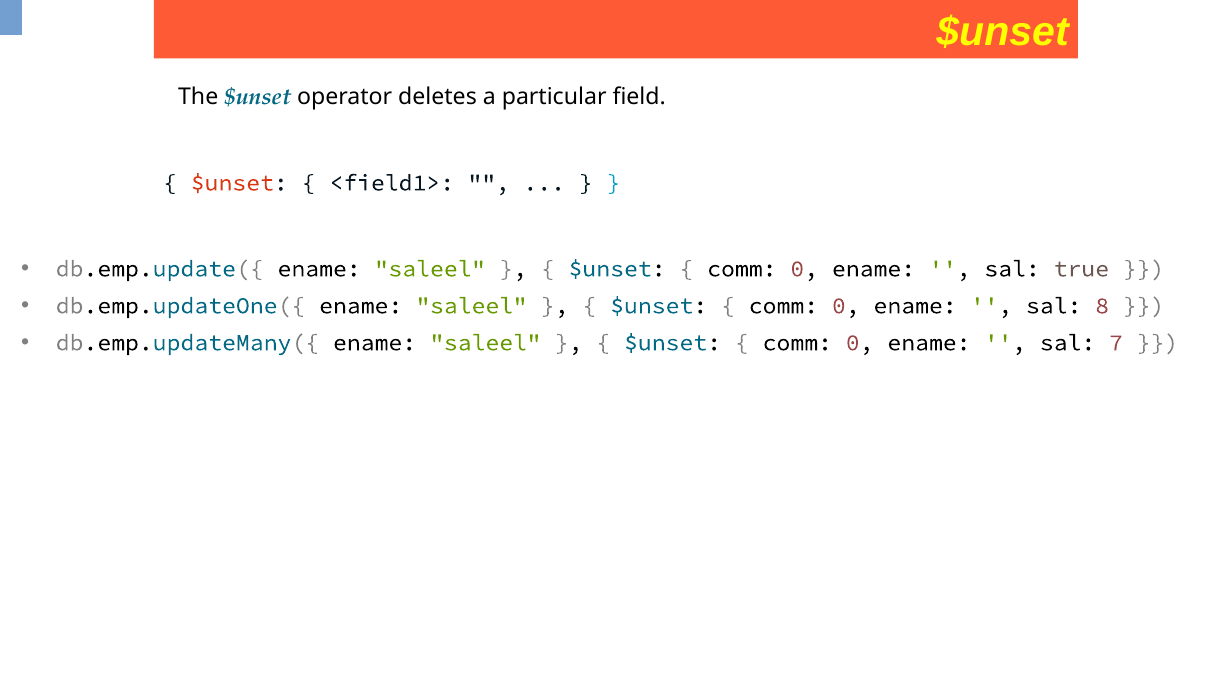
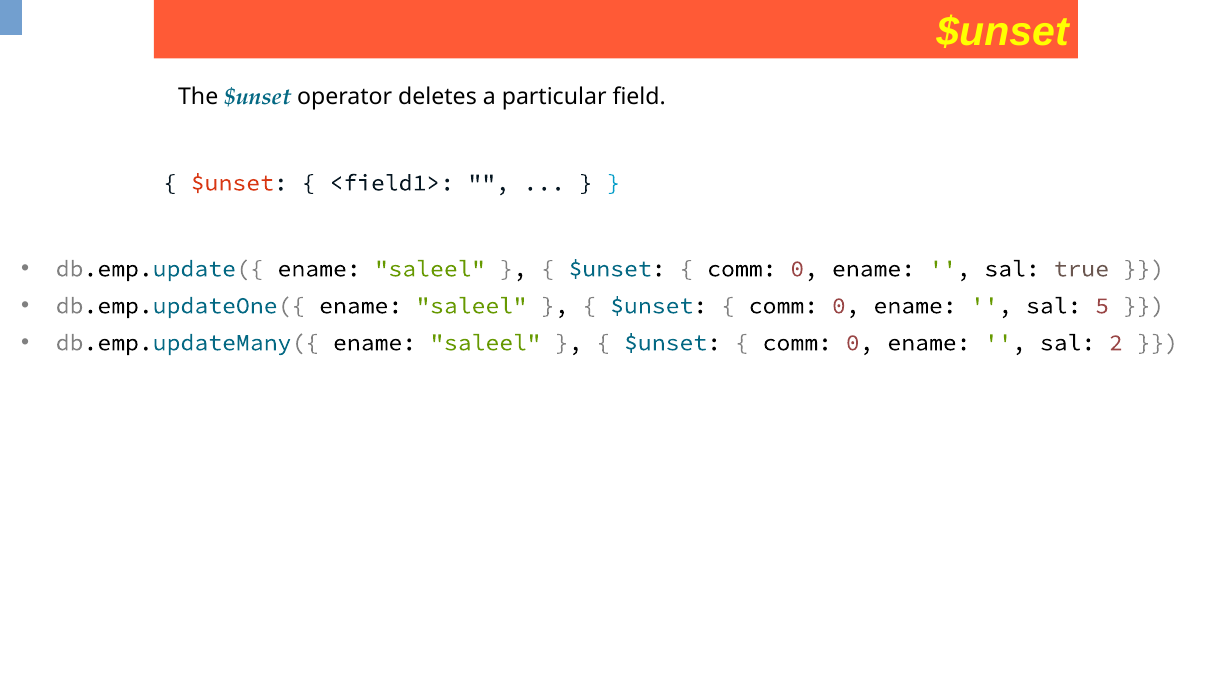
8: 8 -> 5
7: 7 -> 2
